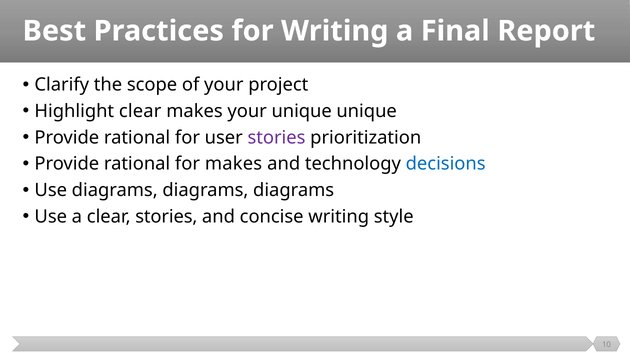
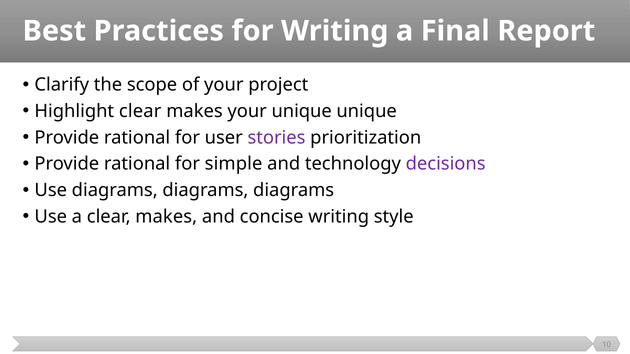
for makes: makes -> simple
decisions colour: blue -> purple
a clear stories: stories -> makes
